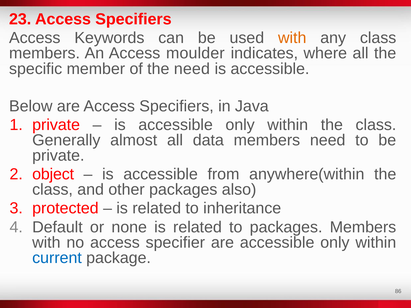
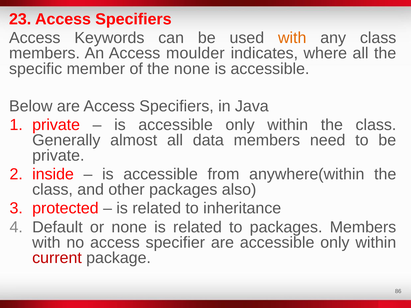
the need: need -> none
object: object -> inside
current colour: blue -> red
